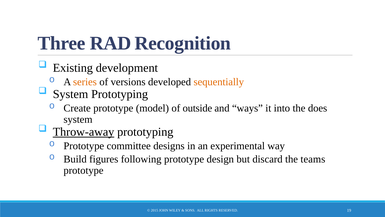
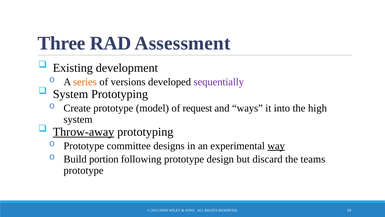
Recognition: Recognition -> Assessment
sequentially colour: orange -> purple
outside: outside -> request
does: does -> high
way underline: none -> present
figures: figures -> portion
